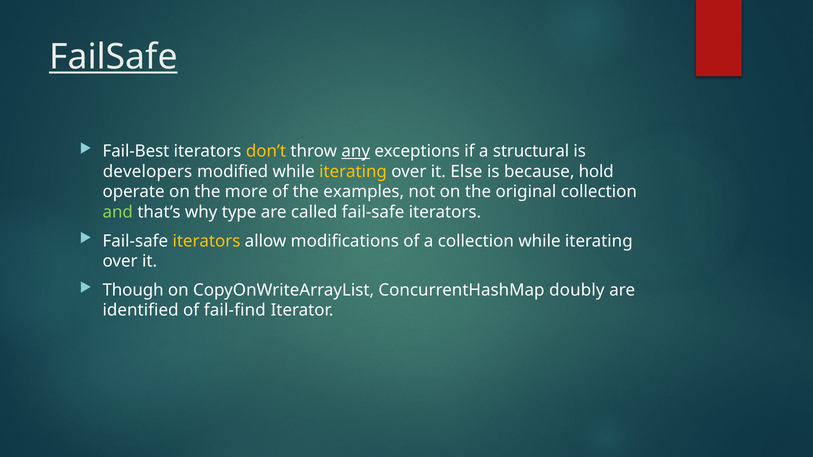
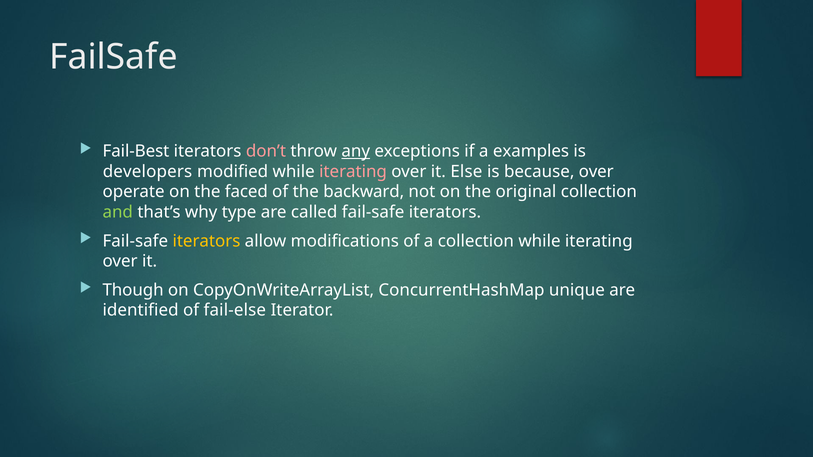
FailSafe underline: present -> none
don’t colour: yellow -> pink
structural: structural -> examples
iterating at (353, 172) colour: yellow -> pink
because hold: hold -> over
more: more -> faced
examples: examples -> backward
doubly: doubly -> unique
fail-find: fail-find -> fail-else
